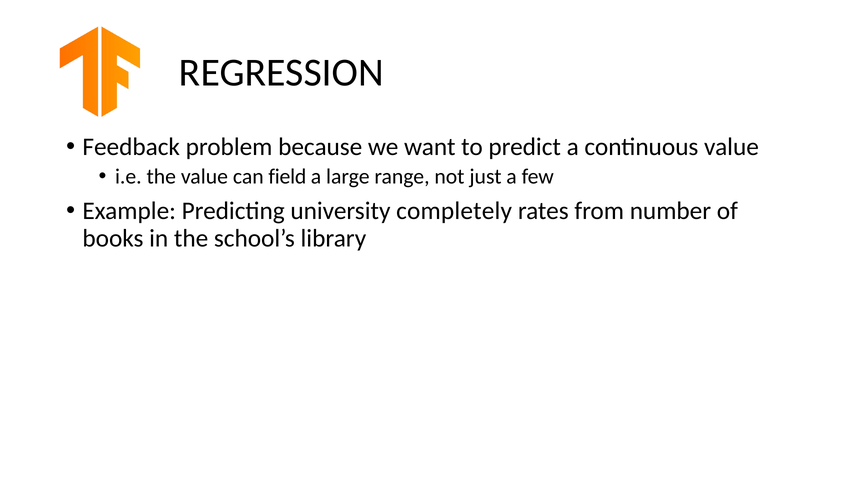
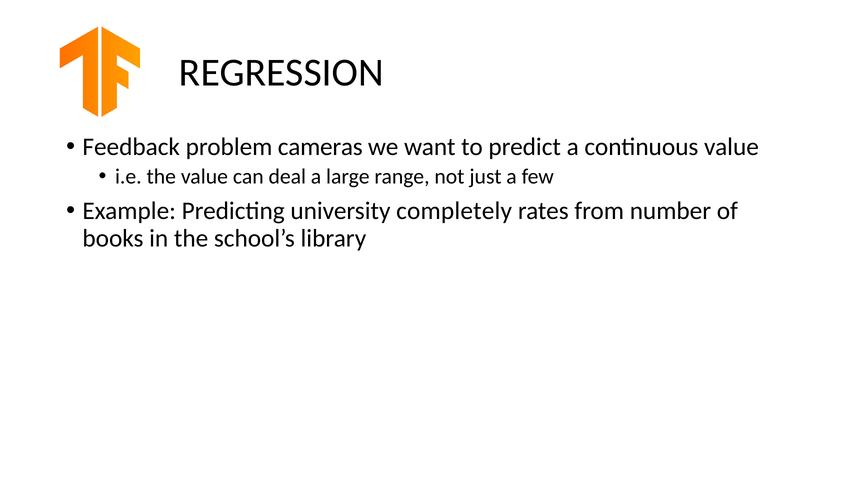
because: because -> cameras
field: field -> deal
